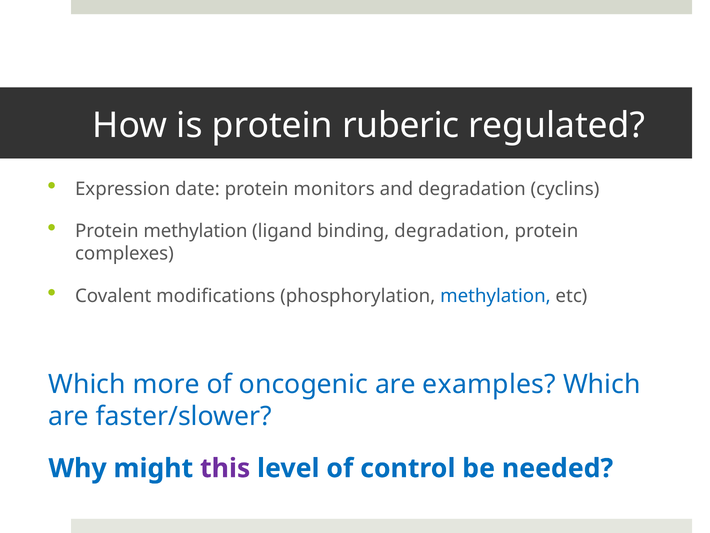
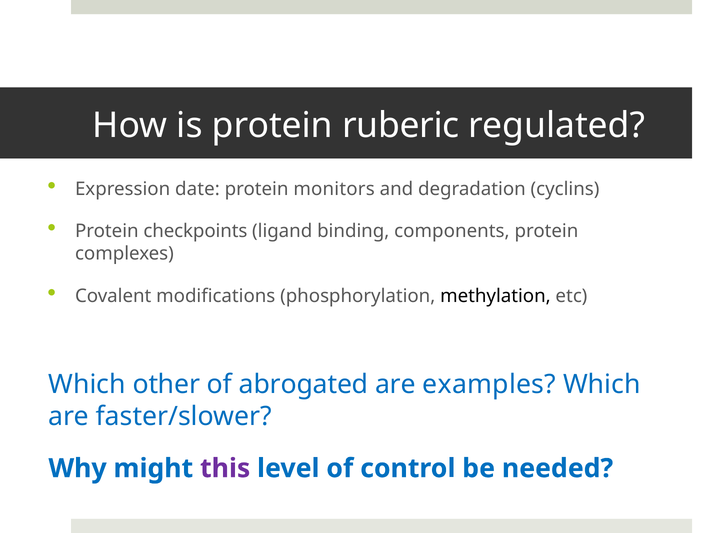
Protein methylation: methylation -> checkpoints
binding degradation: degradation -> components
methylation at (495, 296) colour: blue -> black
more: more -> other
oncogenic: oncogenic -> abrogated
